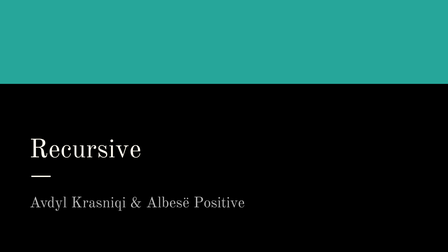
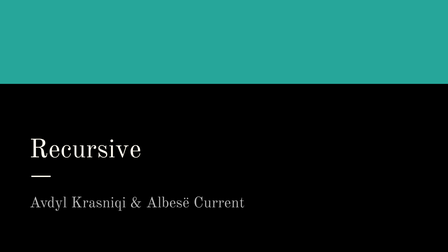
Positive: Positive -> Current
